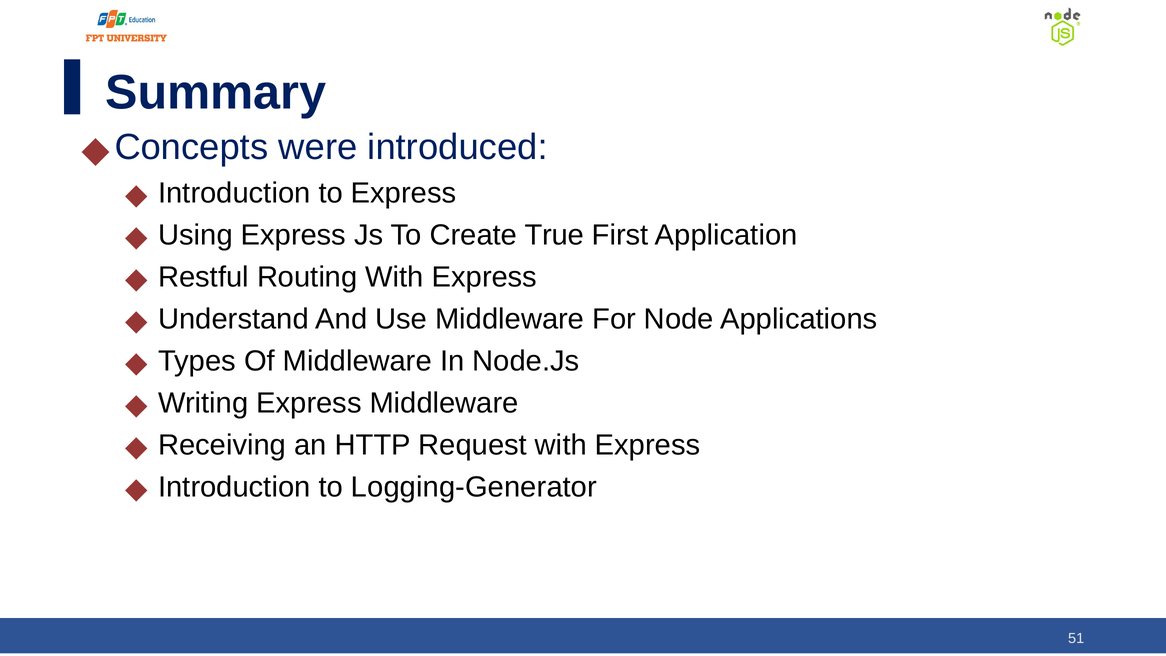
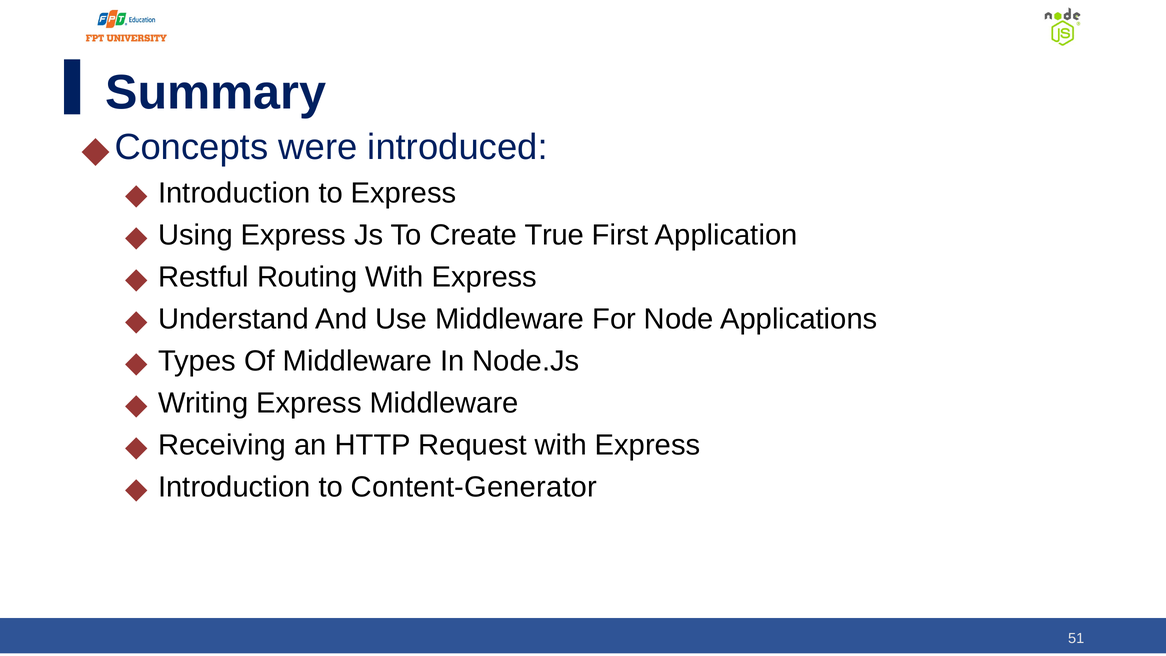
Logging-Generator: Logging-Generator -> Content-Generator
